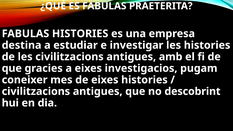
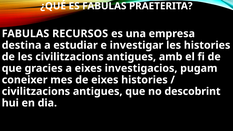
FABULAS HISTORIES: HISTORIES -> RECURSOS
